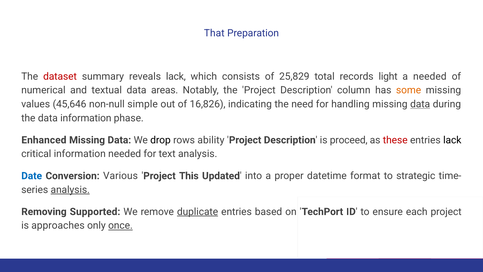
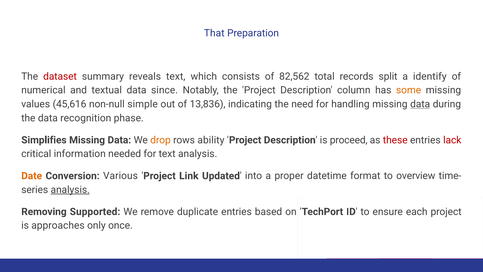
reveals lack: lack -> text
25,829: 25,829 -> 82,562
light: light -> split
a needed: needed -> identify
areas: areas -> since
45,646: 45,646 -> 45,616
16,826: 16,826 -> 13,836
data information: information -> recognition
Enhanced: Enhanced -> Simplifies
drop colour: black -> orange
lack at (452, 140) colour: black -> red
Date colour: blue -> orange
This: This -> Link
strategic: strategic -> overview
duplicate underline: present -> none
once underline: present -> none
